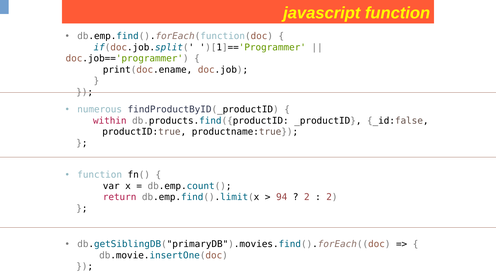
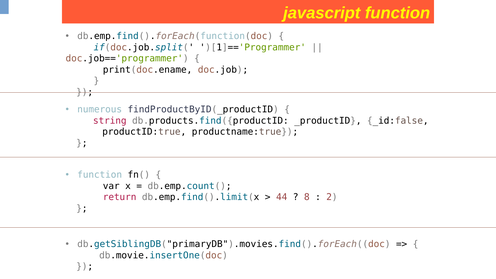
within: within -> string
94: 94 -> 44
2 at (307, 197): 2 -> 8
